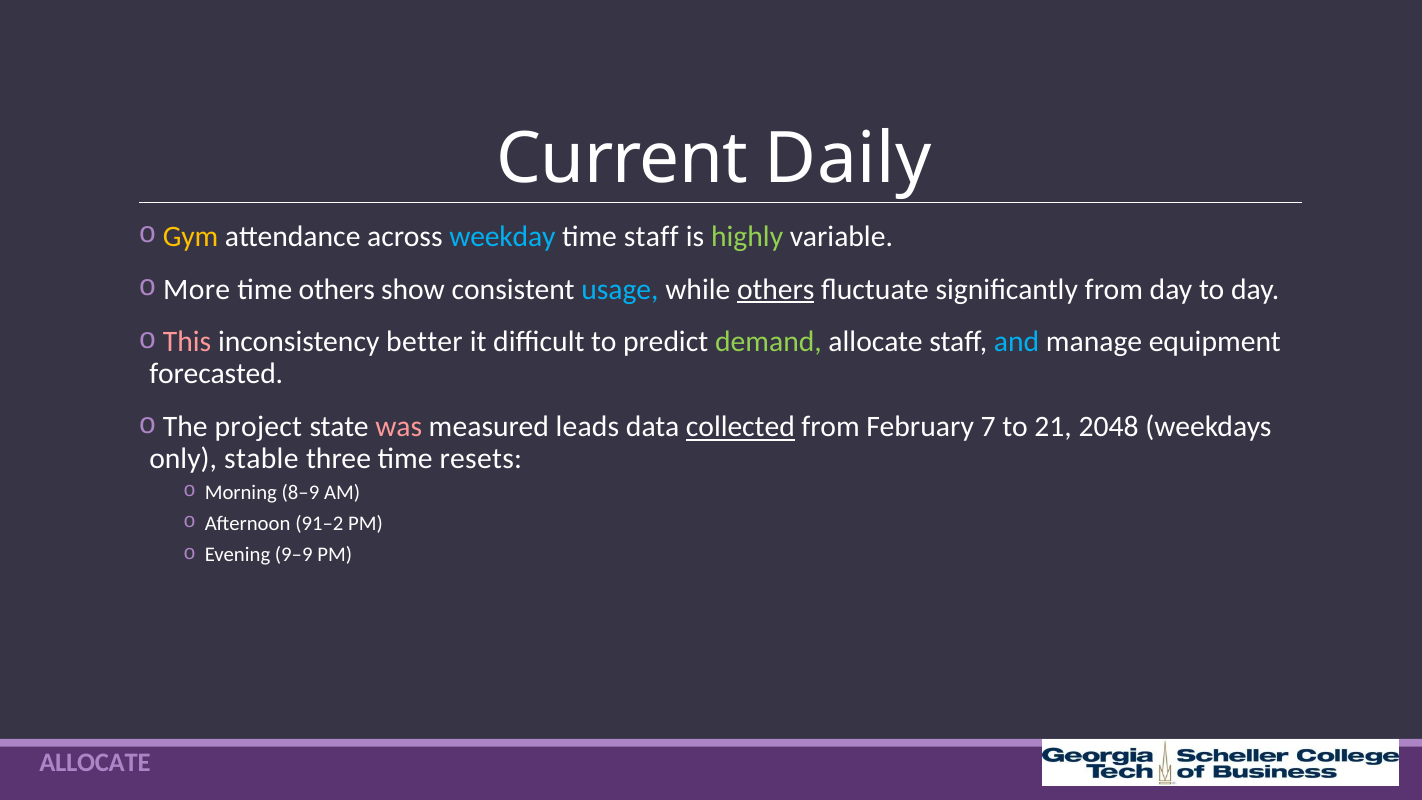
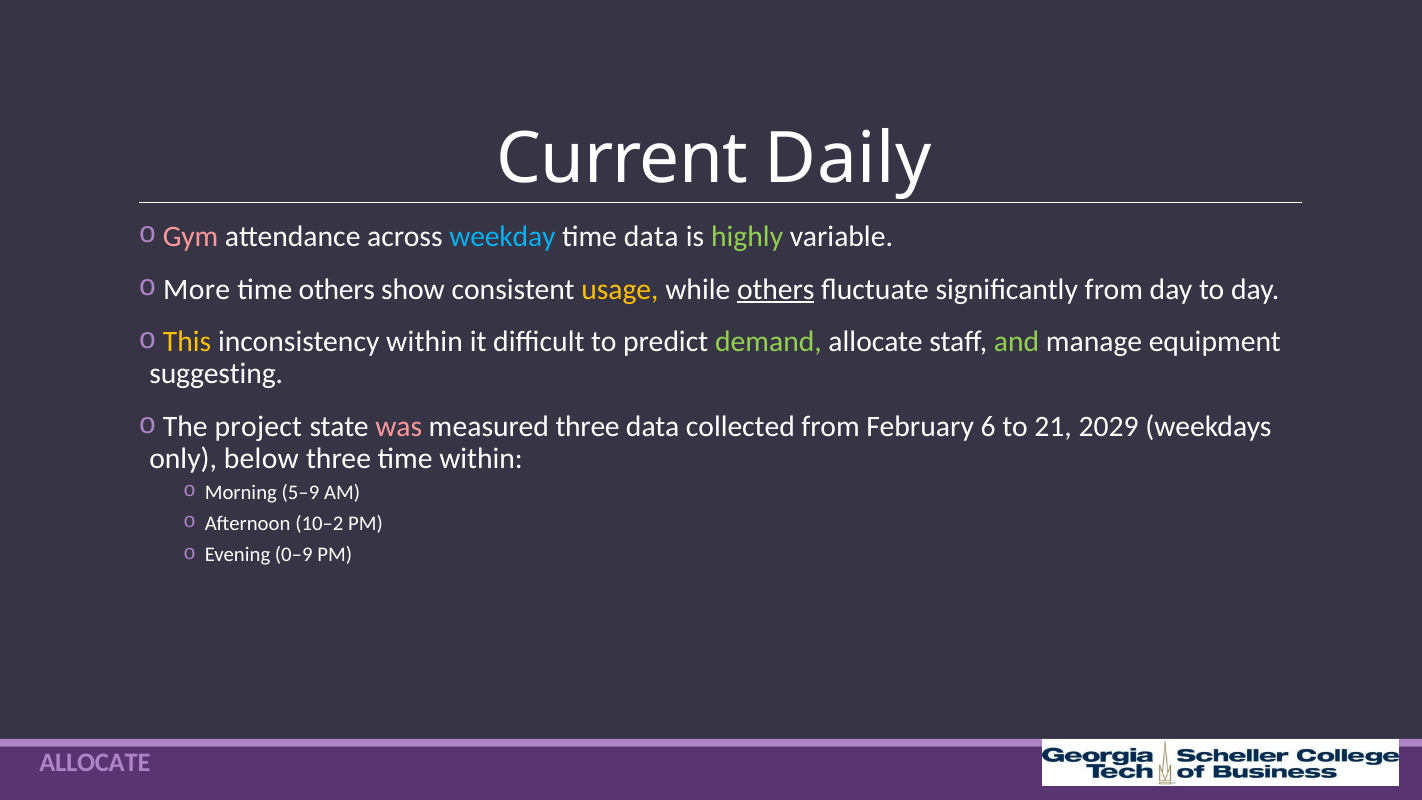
Gym colour: yellow -> pink
time staff: staff -> data
usage colour: light blue -> yellow
This colour: pink -> yellow
inconsistency better: better -> within
and colour: light blue -> light green
forecasted: forecasted -> suggesting
measured leads: leads -> three
collected underline: present -> none
7: 7 -> 6
2048: 2048 -> 2029
stable: stable -> below
time resets: resets -> within
8–9: 8–9 -> 5–9
91–2: 91–2 -> 10–2
9–9: 9–9 -> 0–9
